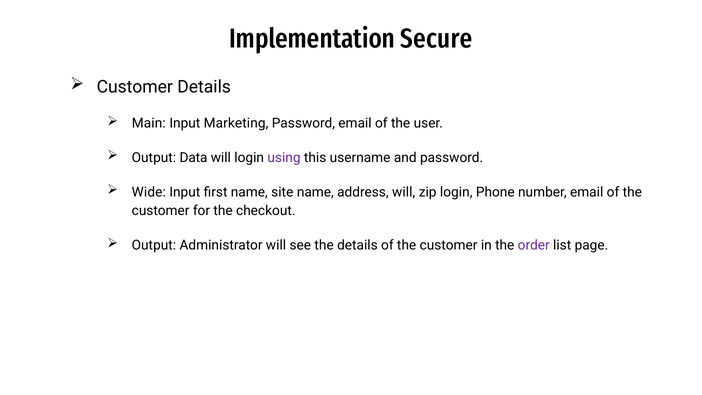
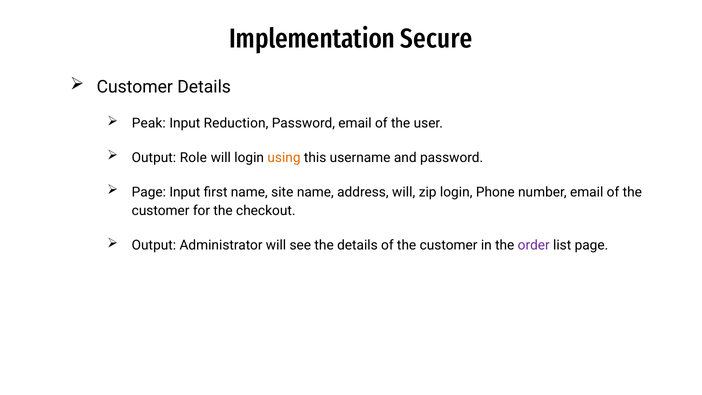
Main: Main -> Peak
Marketing: Marketing -> Reduction
Data: Data -> Role
using colour: purple -> orange
Wide at (149, 192): Wide -> Page
